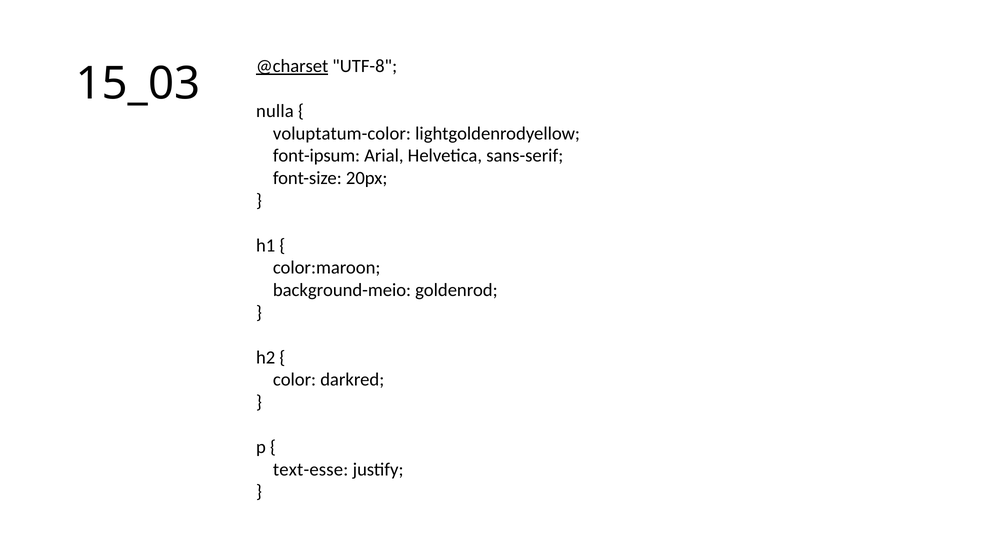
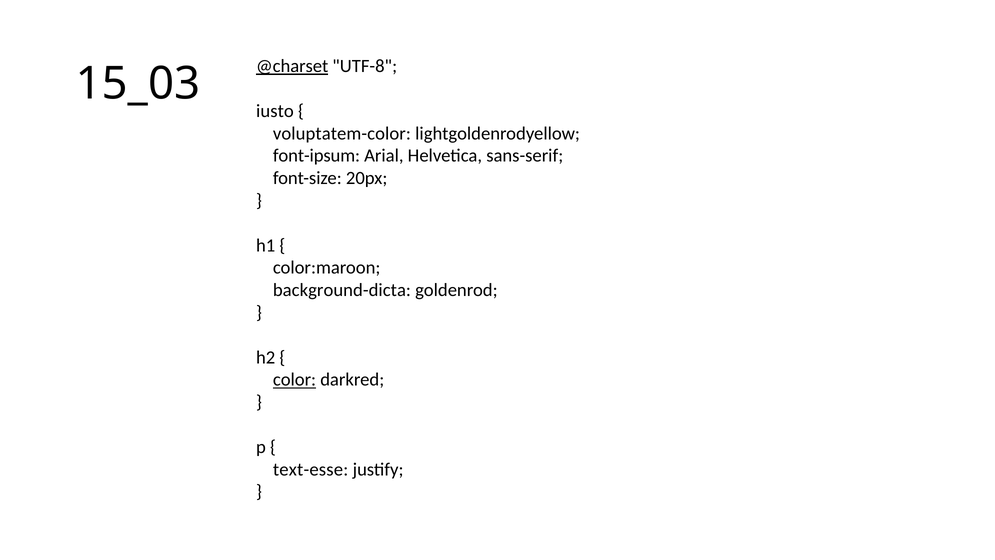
nulla: nulla -> iusto
voluptatum-color: voluptatum-color -> voluptatem-color
background-meio: background-meio -> background-dicta
color underline: none -> present
